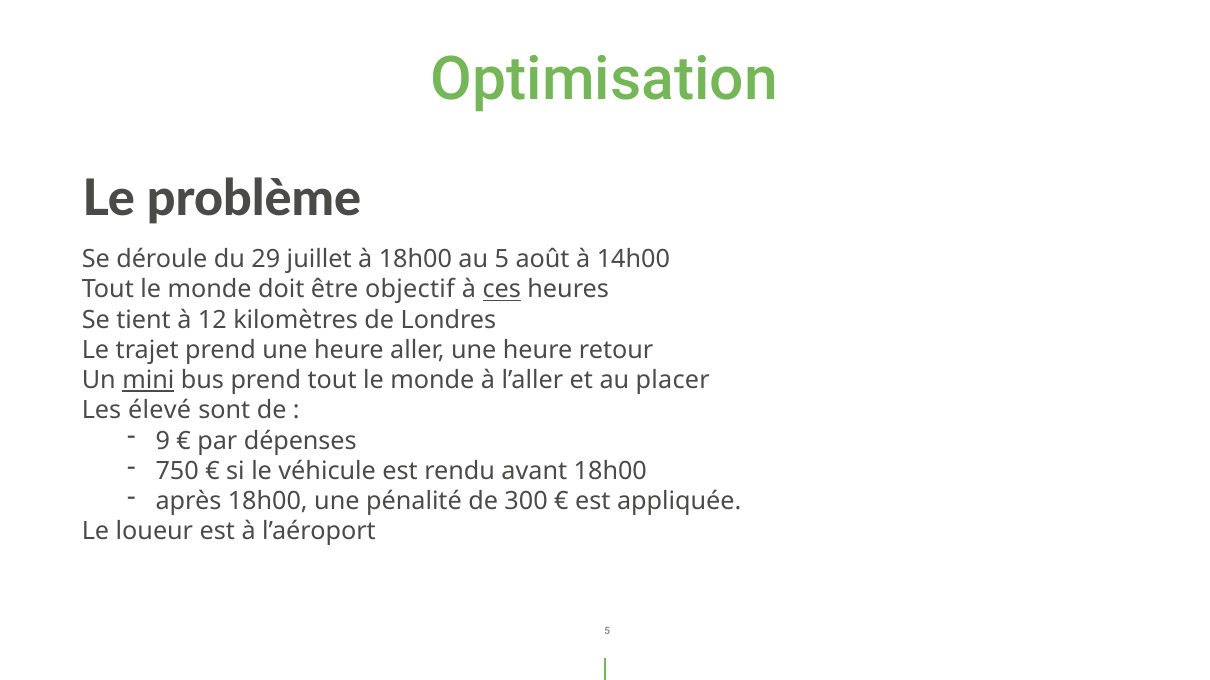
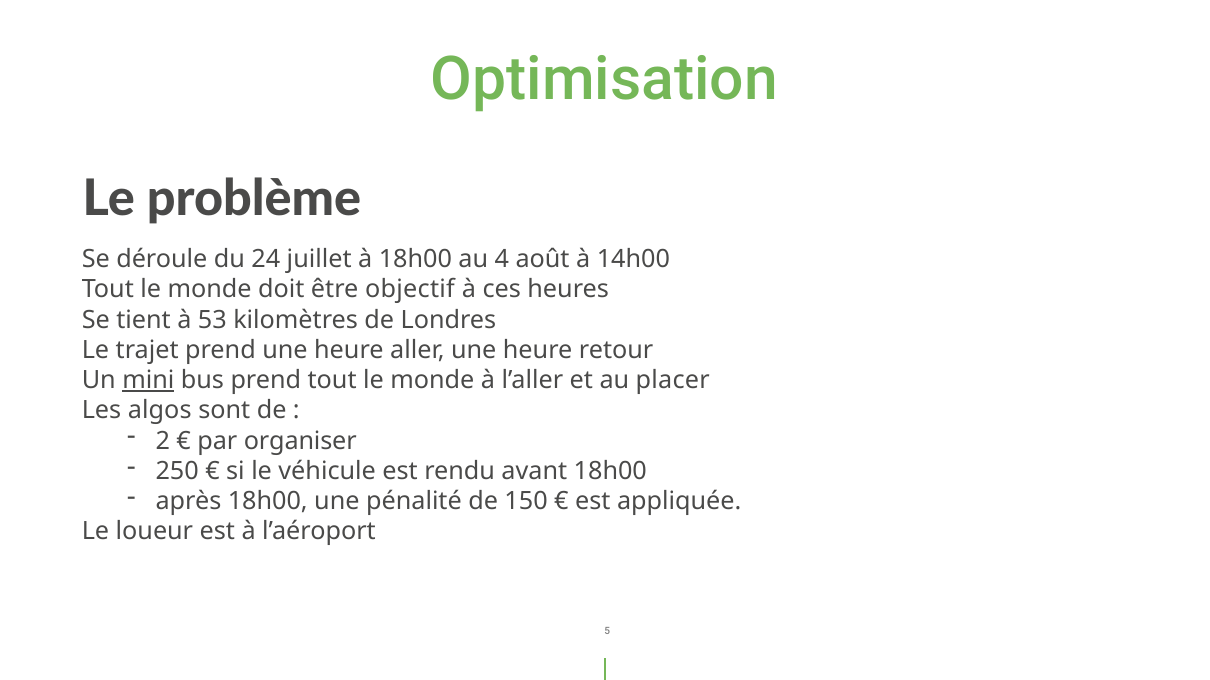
29: 29 -> 24
au 5: 5 -> 4
ces underline: present -> none
12: 12 -> 53
élevé: élevé -> algos
9: 9 -> 2
dépenses: dépenses -> organiser
750: 750 -> 250
300: 300 -> 150
